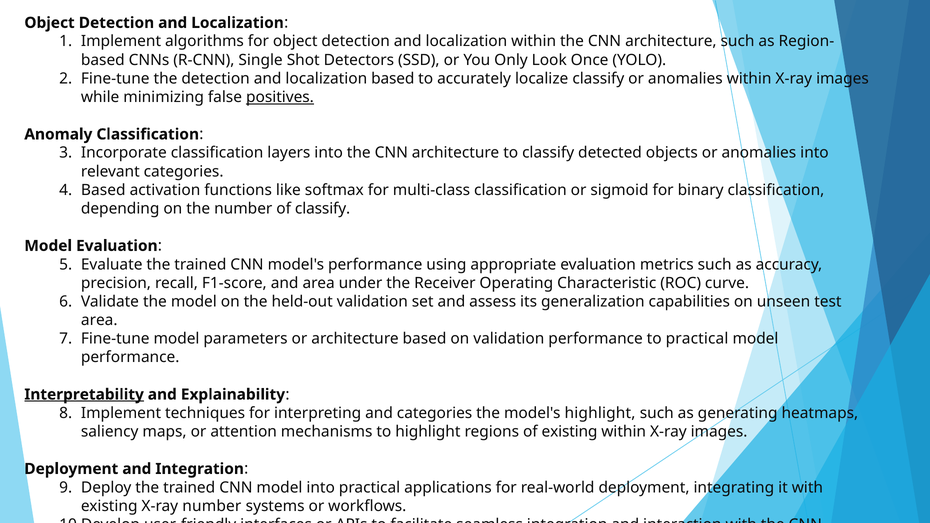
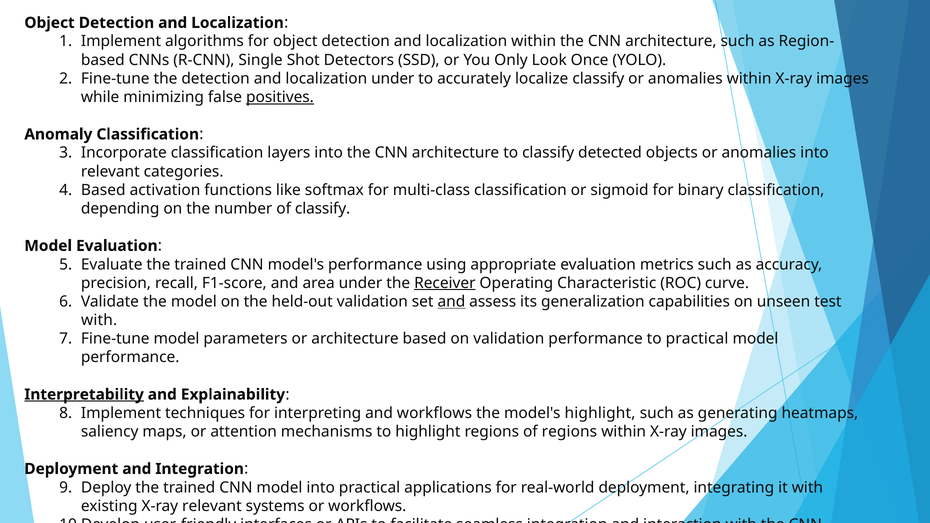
localization based: based -> under
Receiver underline: none -> present
and at (451, 302) underline: none -> present
area at (99, 320): area -> with
and categories: categories -> workflows
of existing: existing -> regions
X-ray number: number -> relevant
